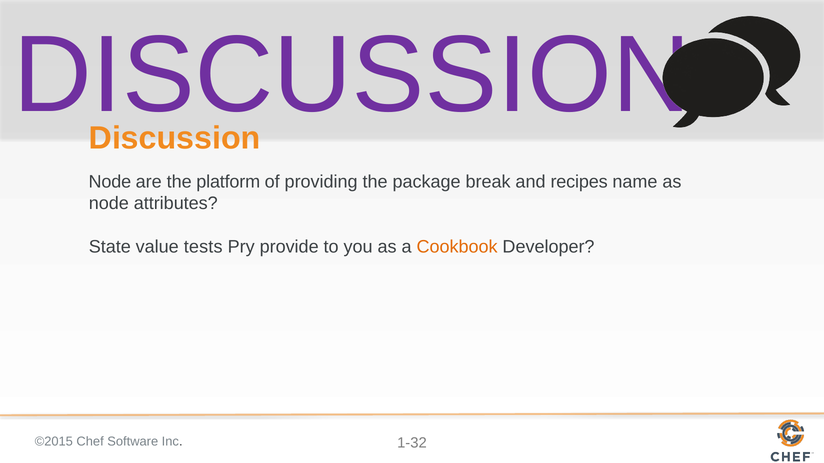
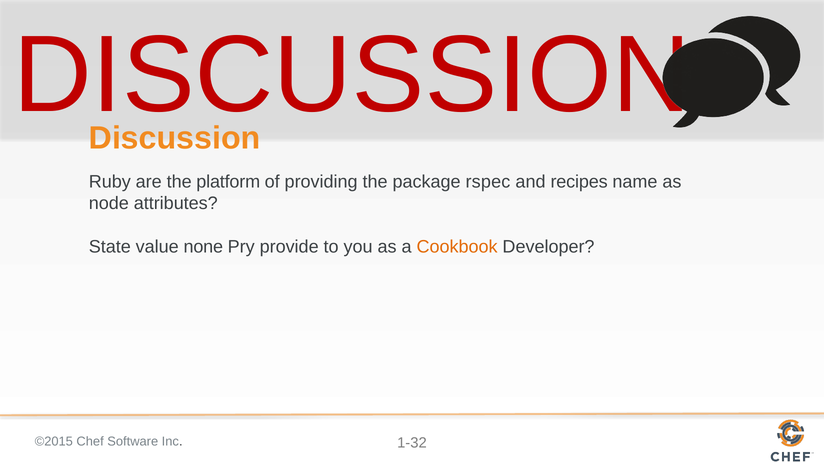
DISCUSSION at (352, 75) colour: purple -> red
Node at (110, 182): Node -> Ruby
break: break -> rspec
tests: tests -> none
